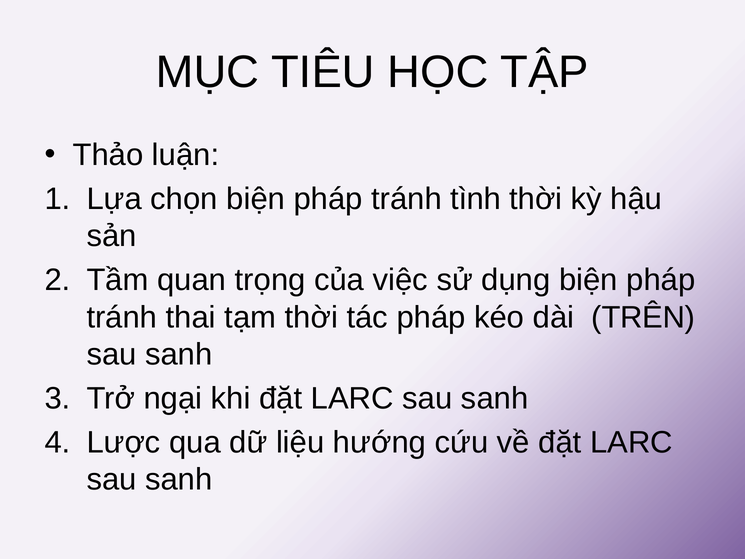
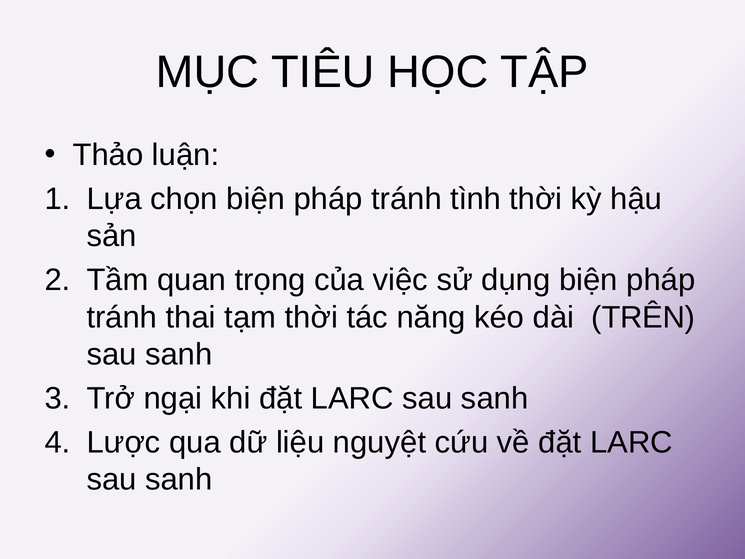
tác pháp: pháp -> năng
hướng: hướng -> nguyệt
